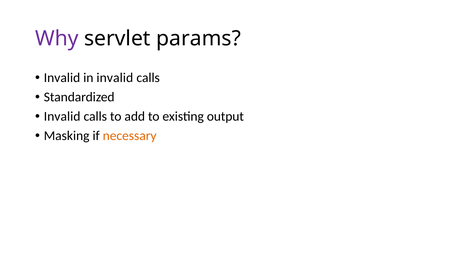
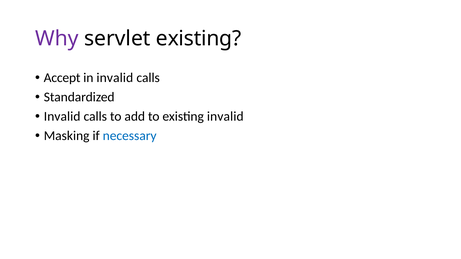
servlet params: params -> existing
Invalid at (62, 78): Invalid -> Accept
existing output: output -> invalid
necessary colour: orange -> blue
